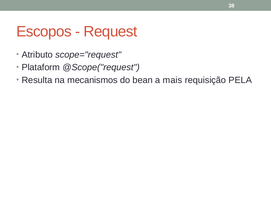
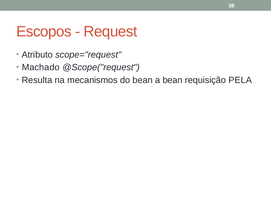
Plataform: Plataform -> Machado
a mais: mais -> bean
